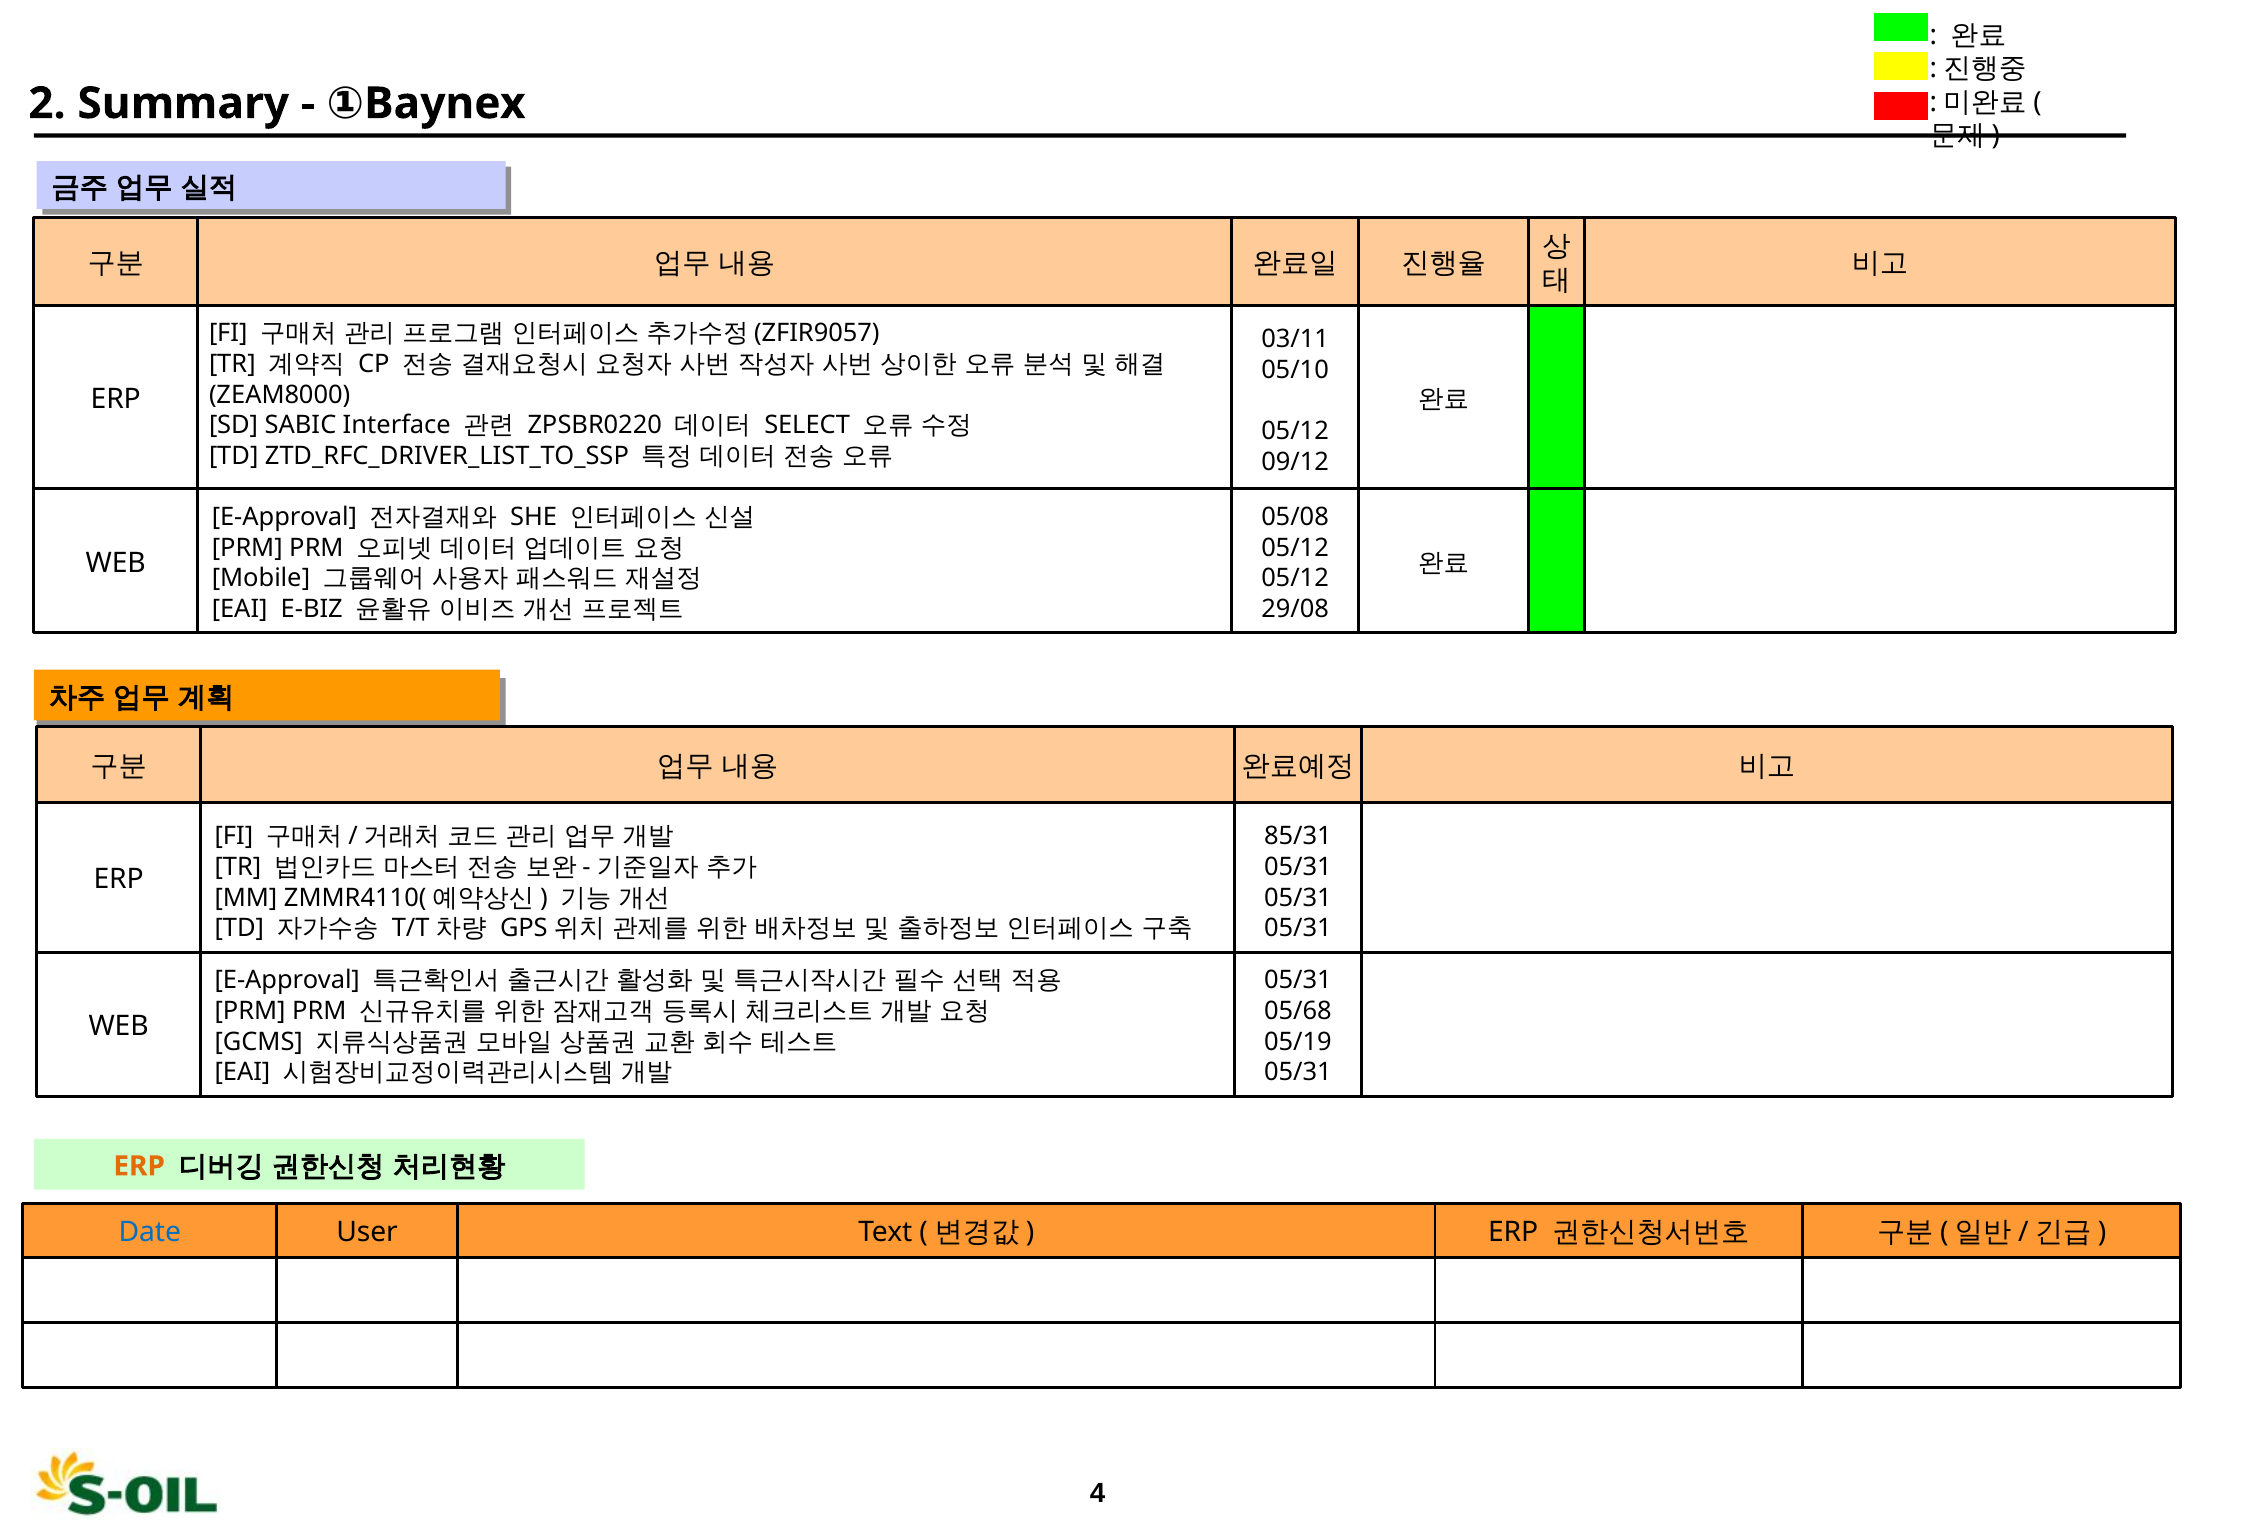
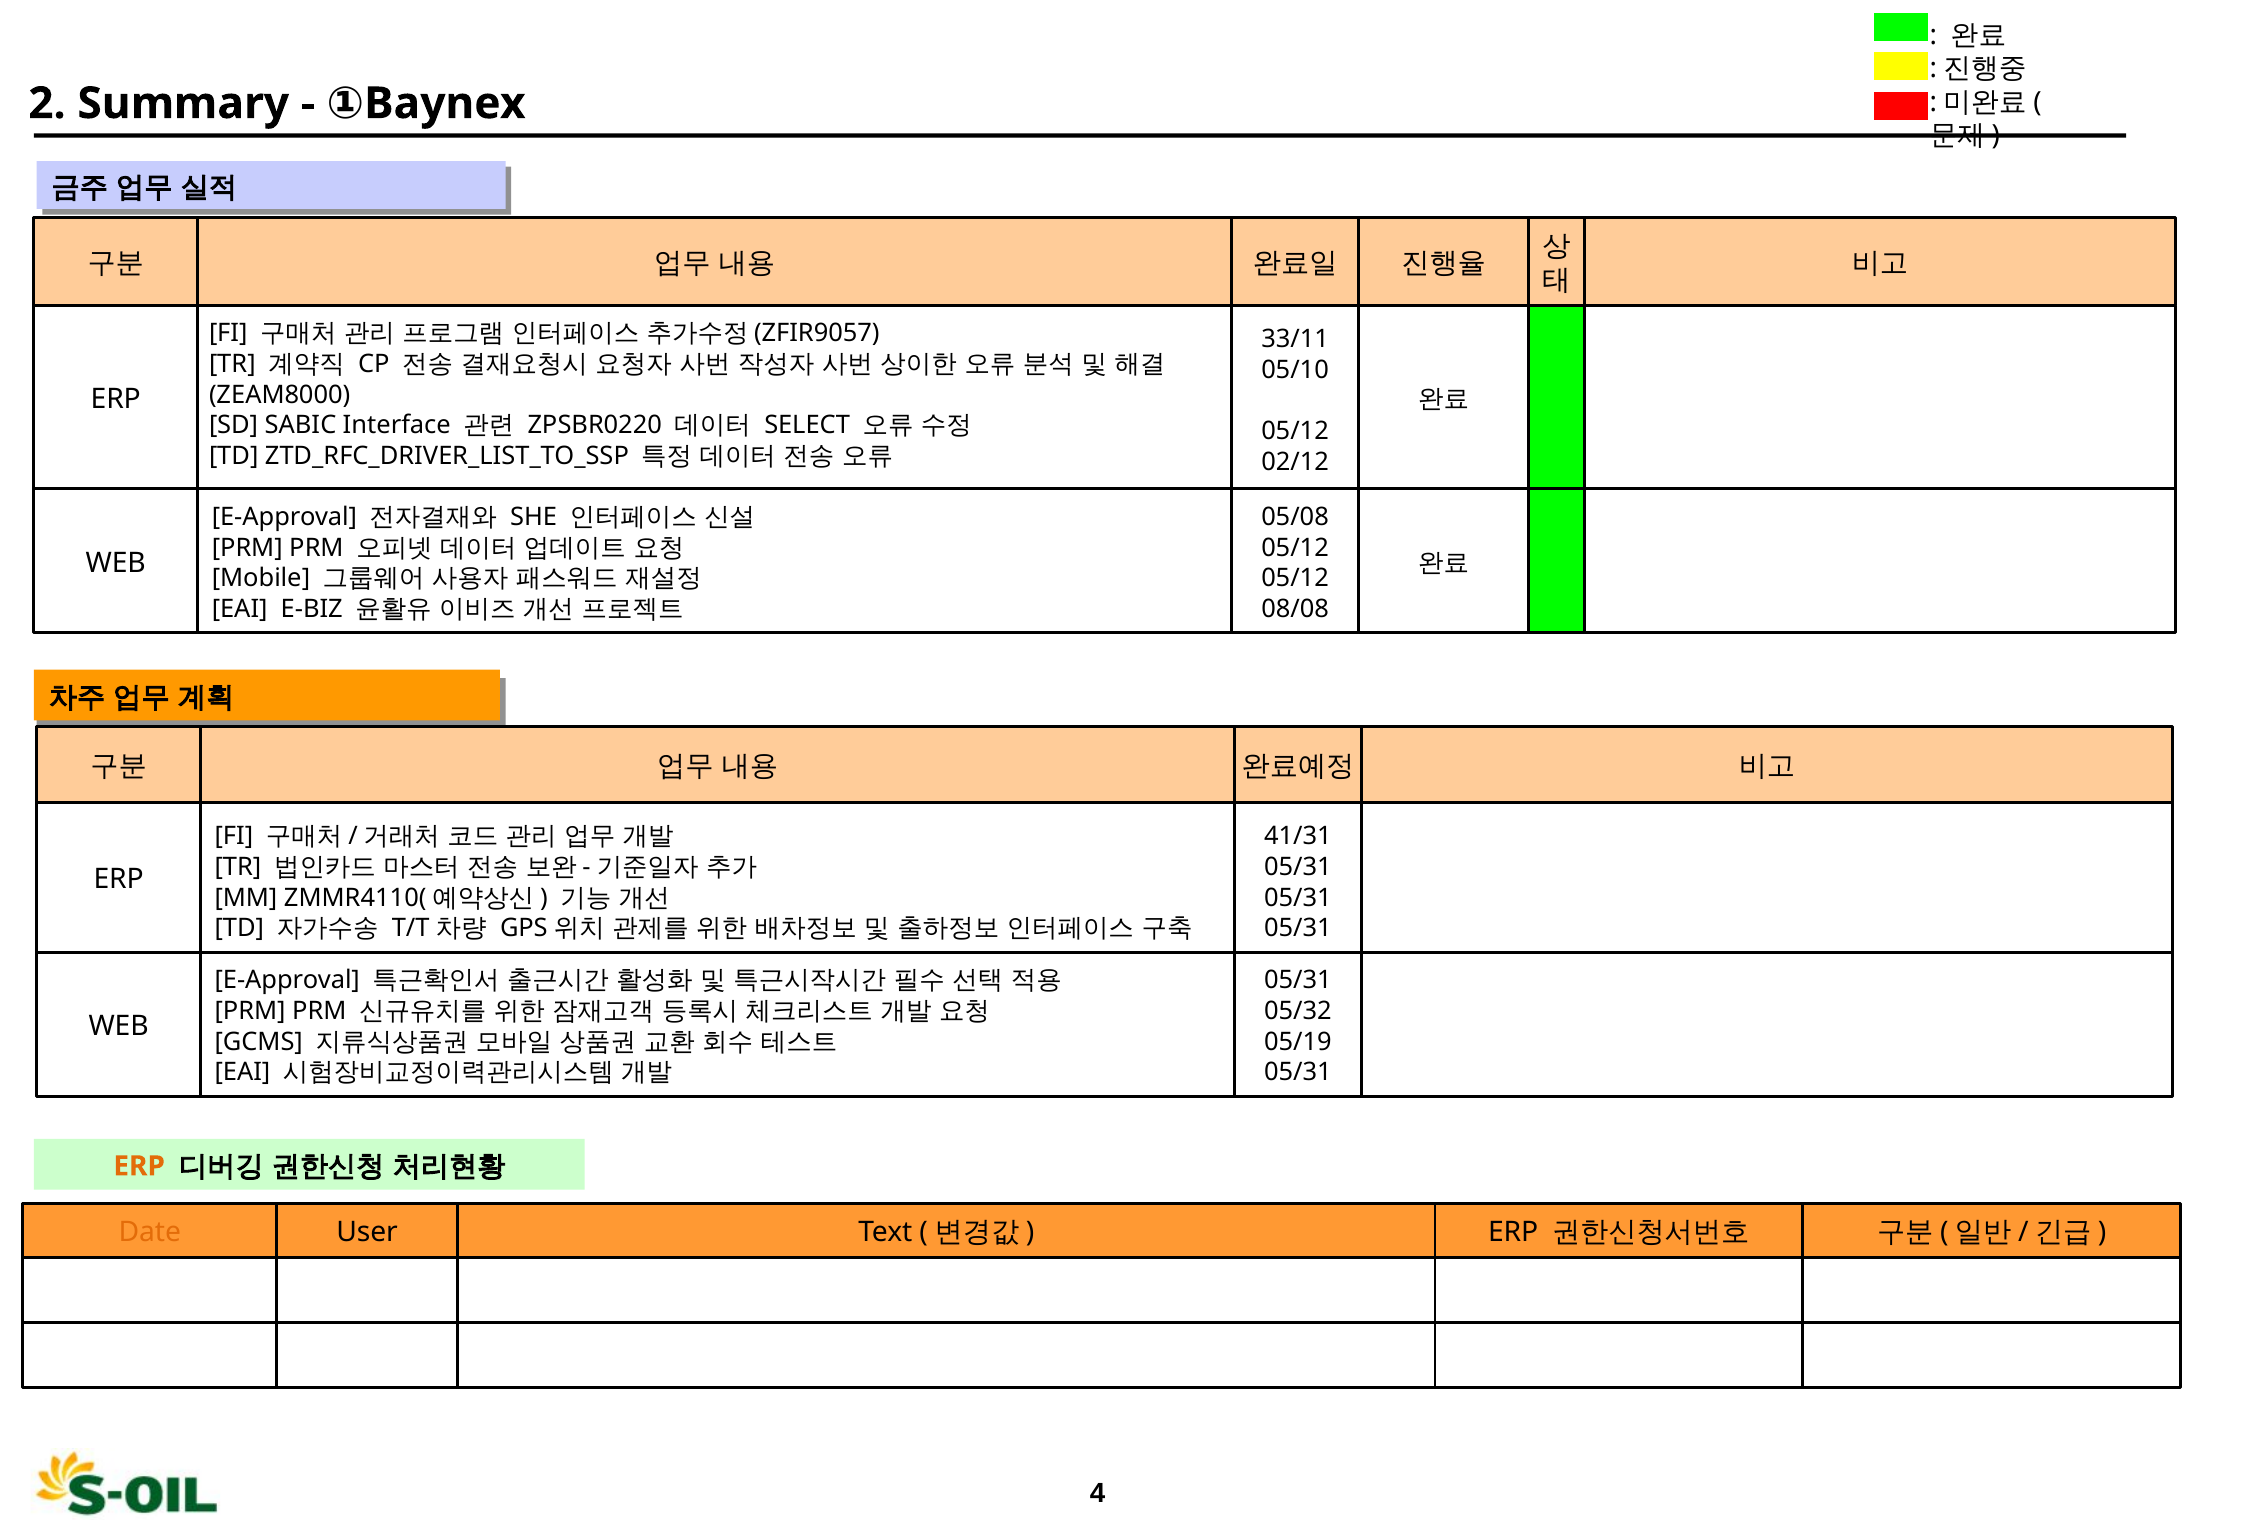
03/11: 03/11 -> 33/11
09/12: 09/12 -> 02/12
29/08: 29/08 -> 08/08
85/31: 85/31 -> 41/31
05/68: 05/68 -> 05/32
Date colour: blue -> orange
